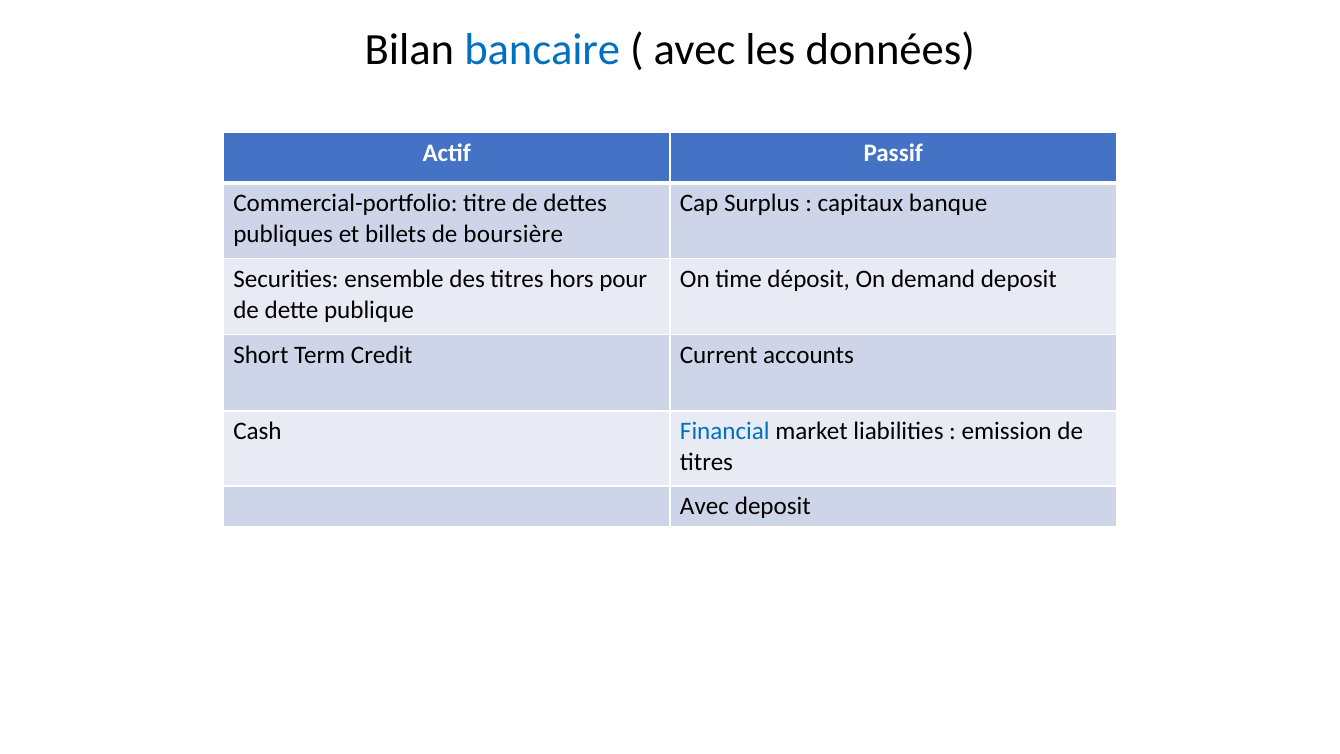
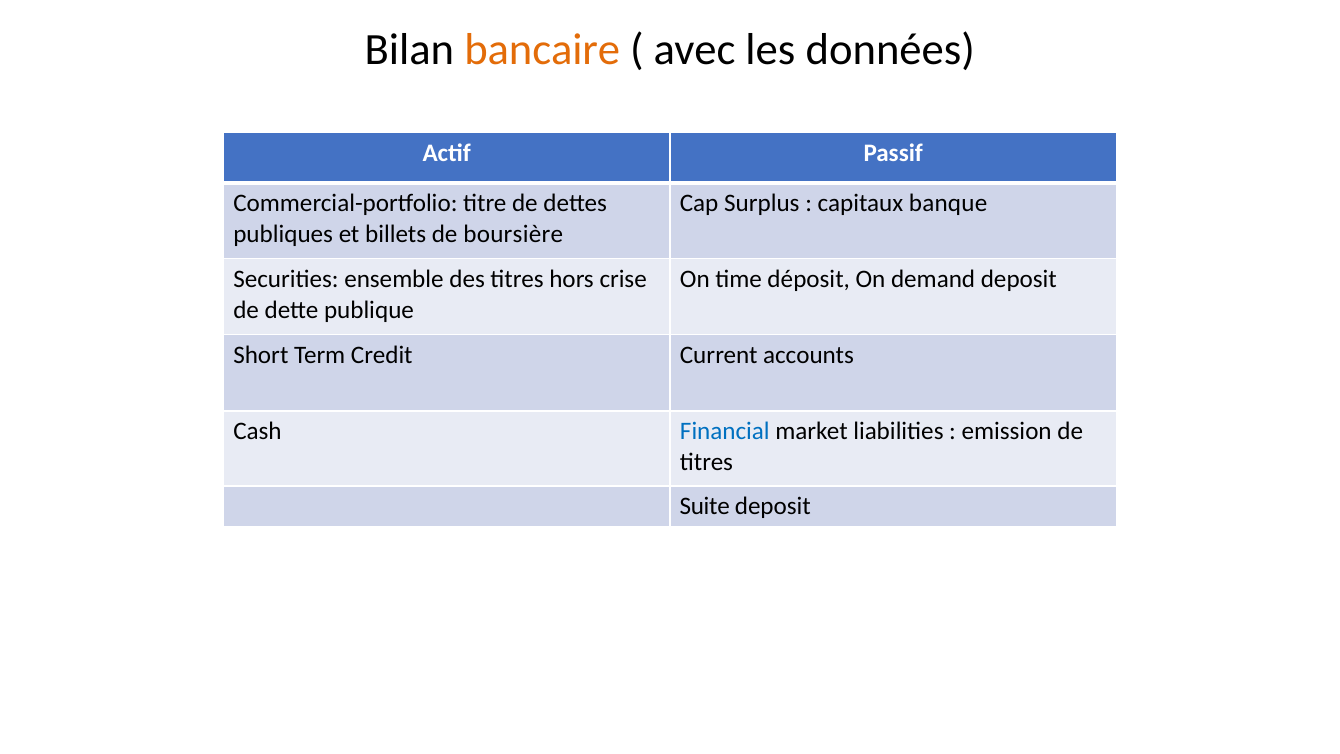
bancaire colour: blue -> orange
pour: pour -> crise
Avec at (705, 506): Avec -> Suite
